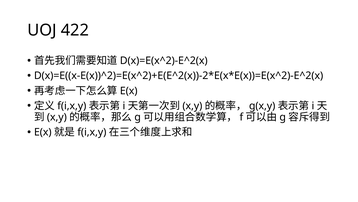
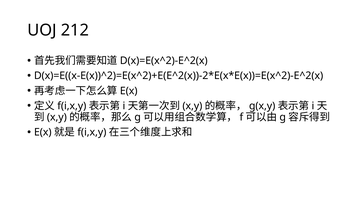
422: 422 -> 212
